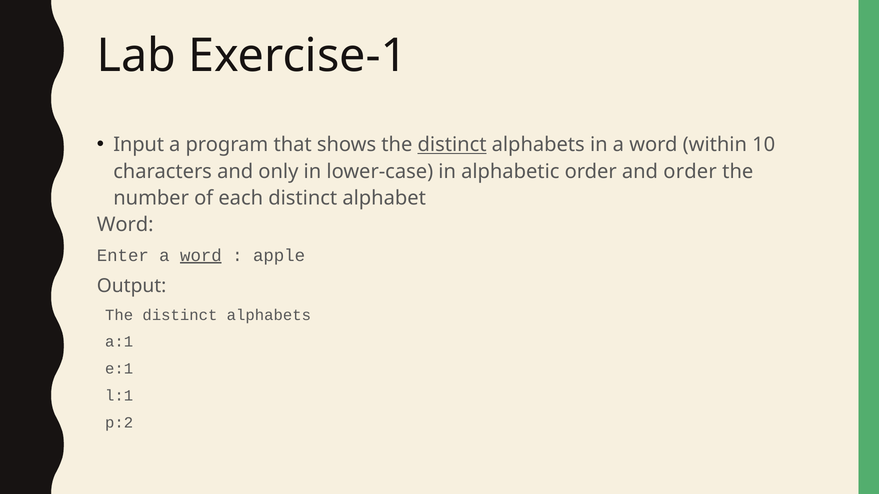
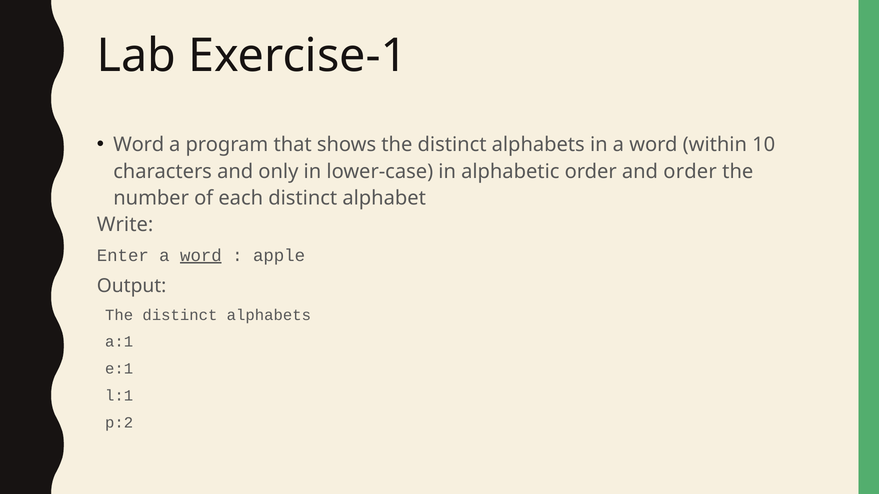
Input at (139, 145): Input -> Word
distinct at (452, 145) underline: present -> none
Word at (125, 225): Word -> Write
